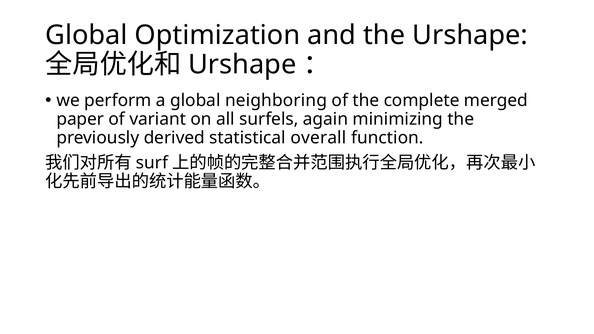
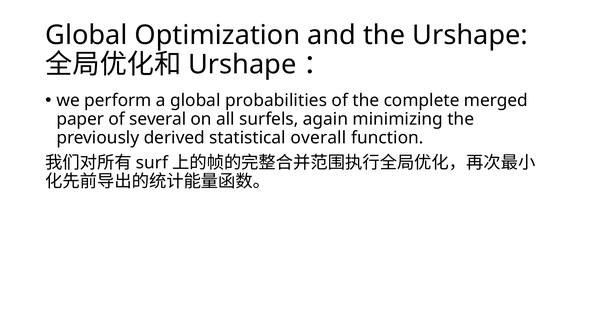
neighboring: neighboring -> probabilities
variant: variant -> several
